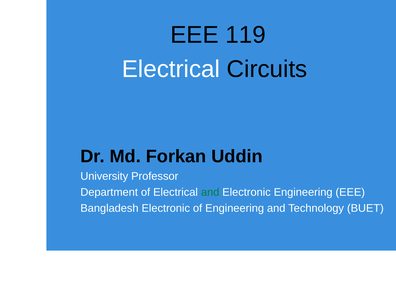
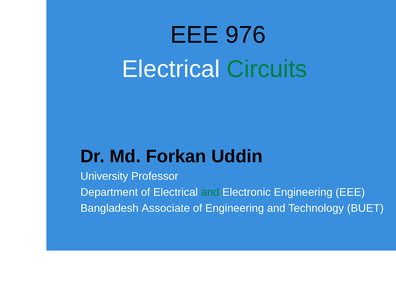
119: 119 -> 976
Circuits colour: black -> green
Bangladesh Electronic: Electronic -> Associate
